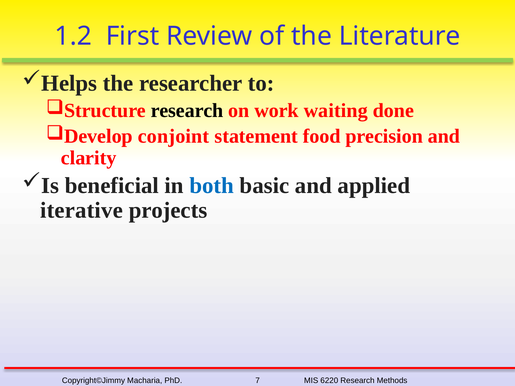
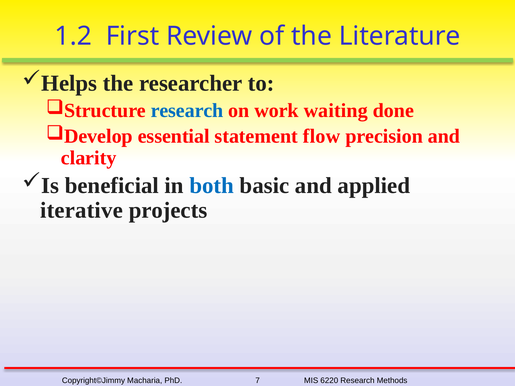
research at (187, 111) colour: black -> blue
conjoint: conjoint -> essential
food: food -> flow
